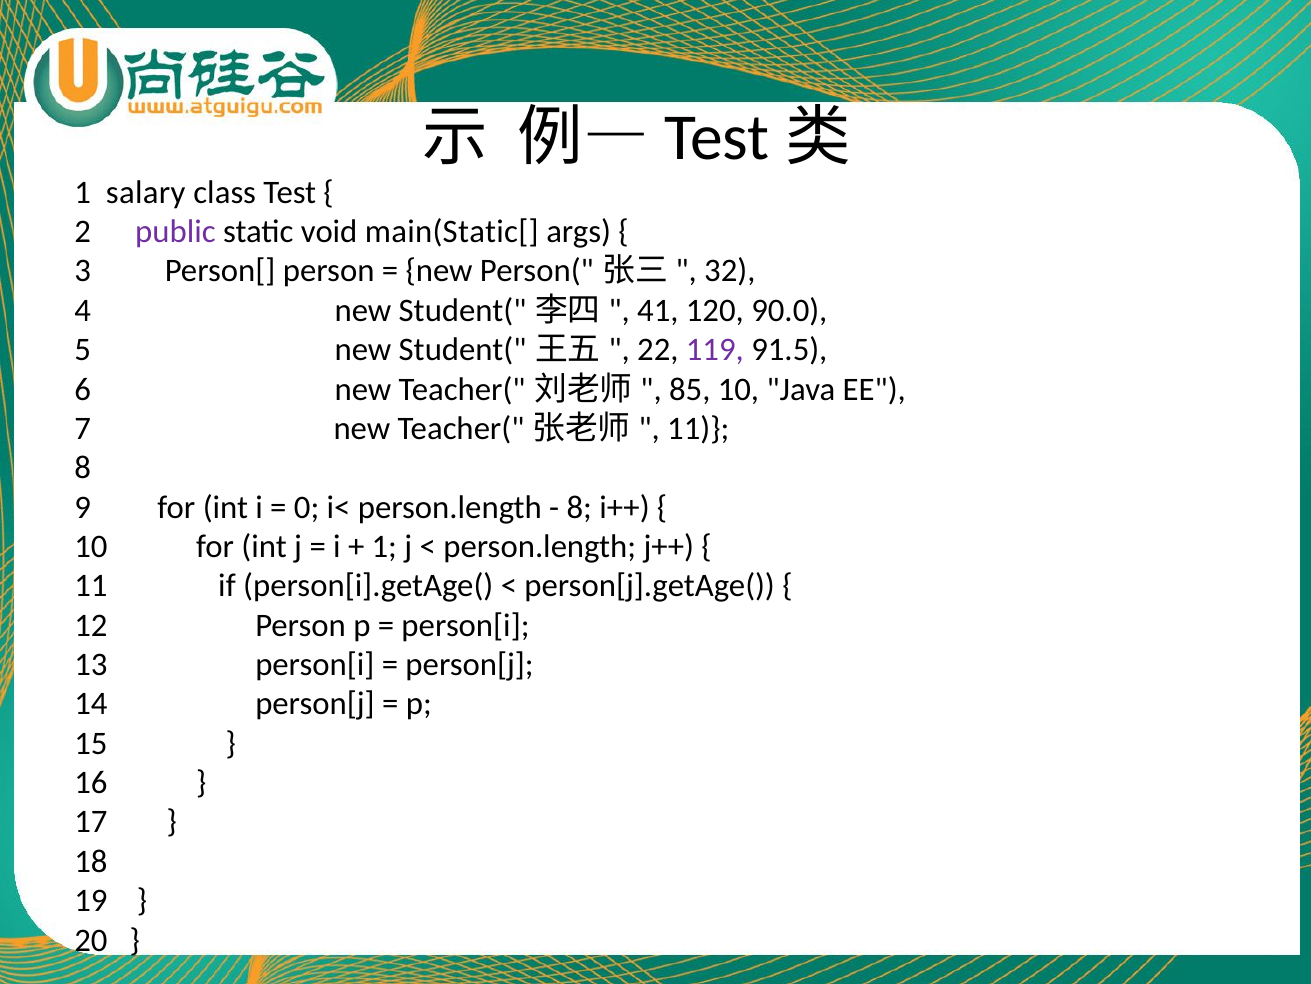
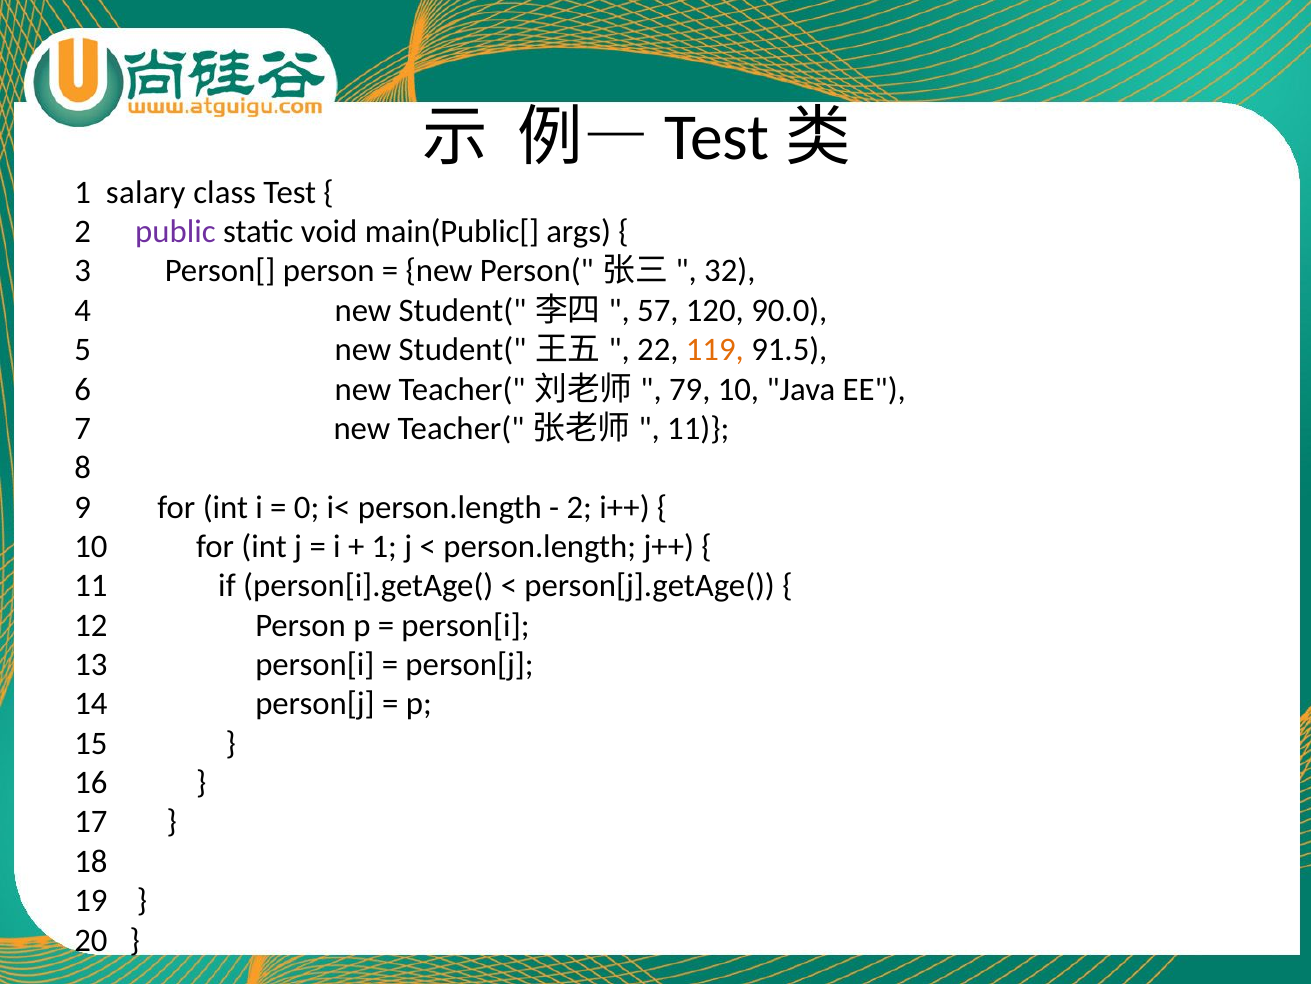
main(Static[: main(Static[ -> main(Public[
41: 41 -> 57
119 colour: purple -> orange
85: 85 -> 79
8 at (579, 507): 8 -> 2
